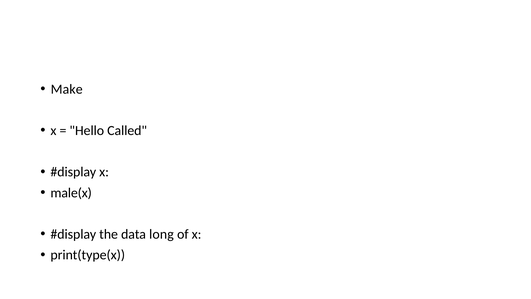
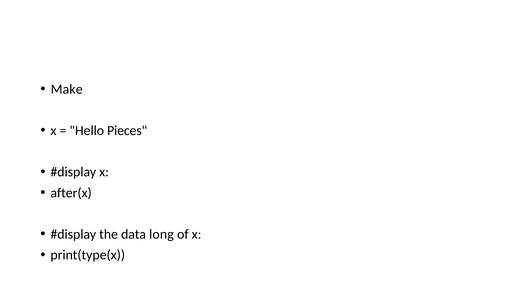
Called: Called -> Pieces
male(x: male(x -> after(x
